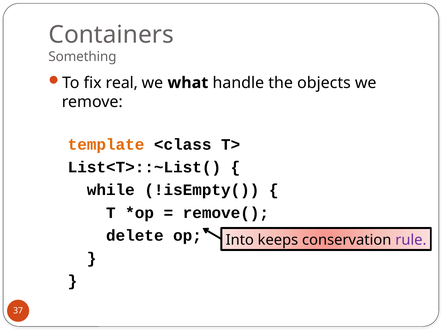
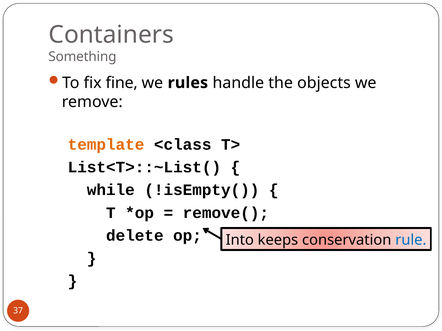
real: real -> fine
what: what -> rules
rule colour: purple -> blue
